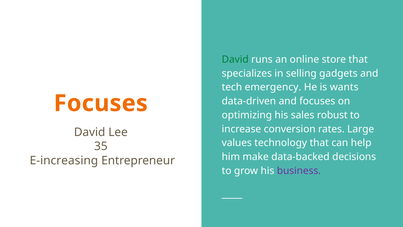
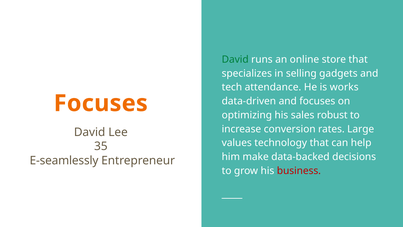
emergency: emergency -> attendance
wants: wants -> works
E-increasing: E-increasing -> E-seamlessly
business colour: purple -> red
